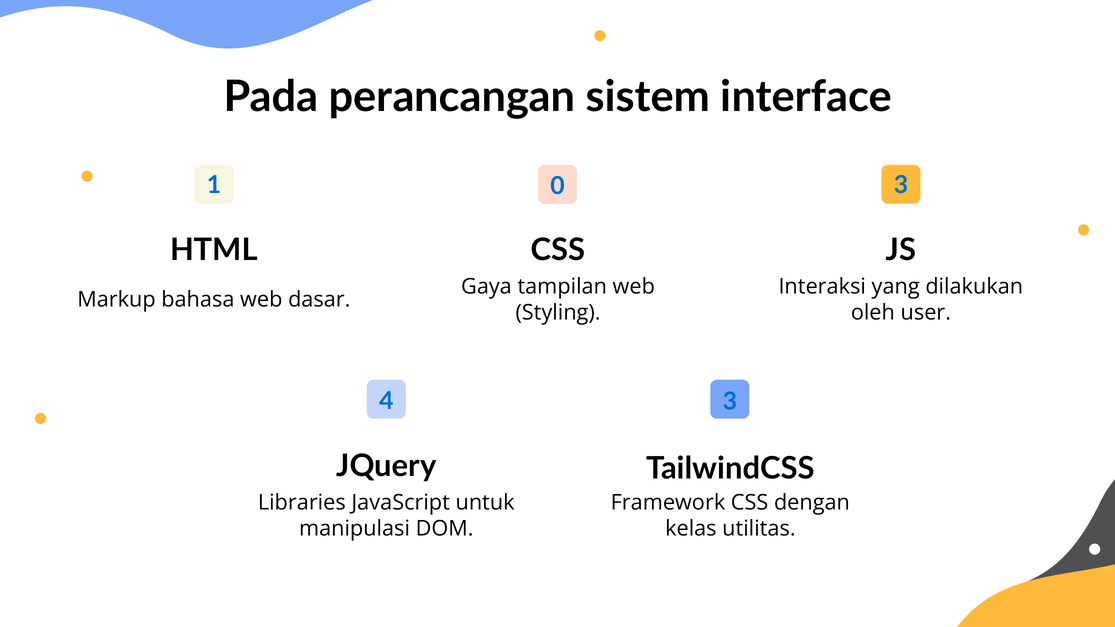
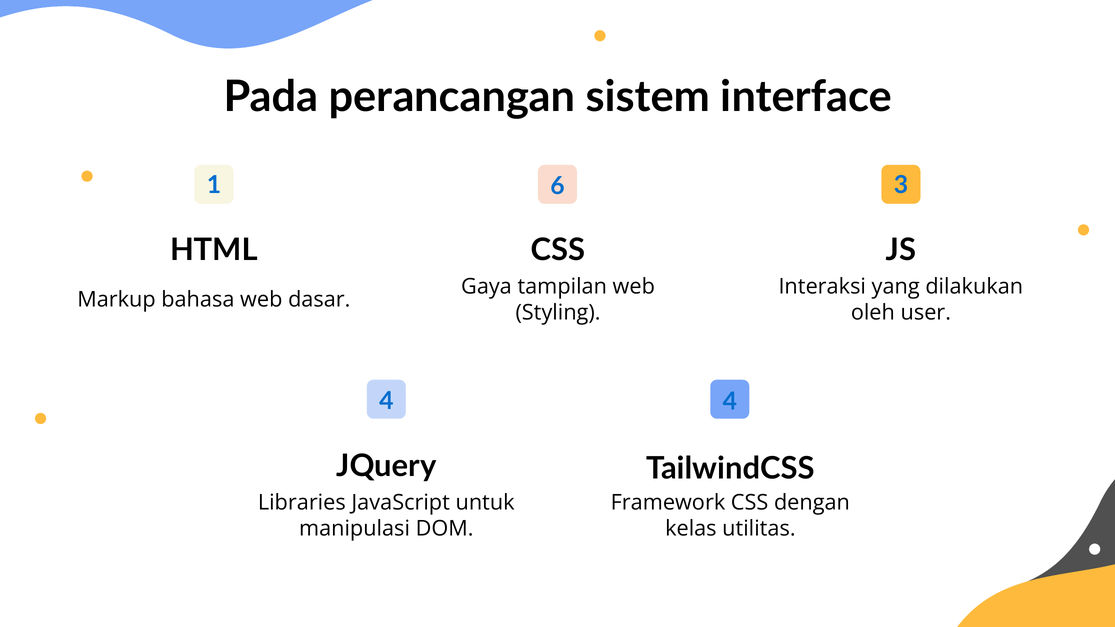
0: 0 -> 6
4 3: 3 -> 4
